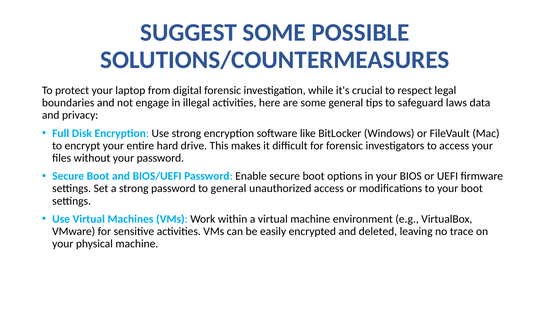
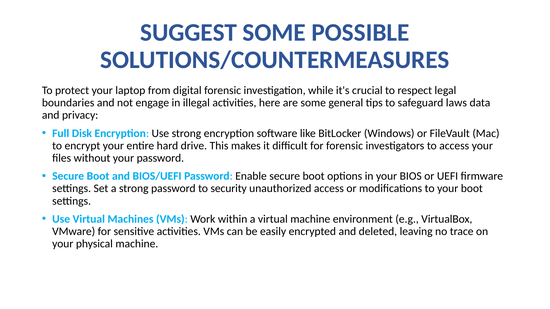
to general: general -> security
